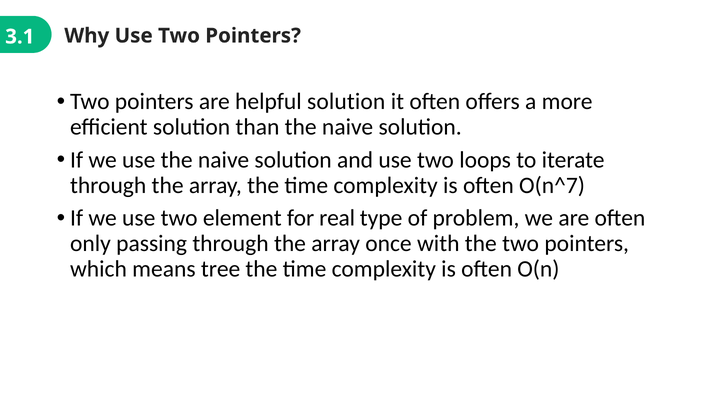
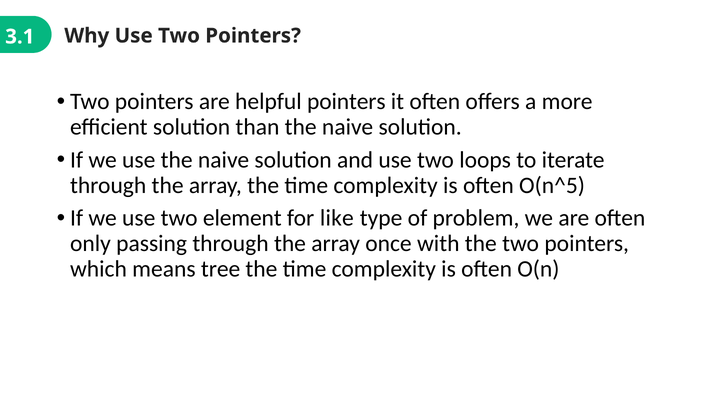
helpful solution: solution -> pointers
O(n^7: O(n^7 -> O(n^5
real: real -> like
